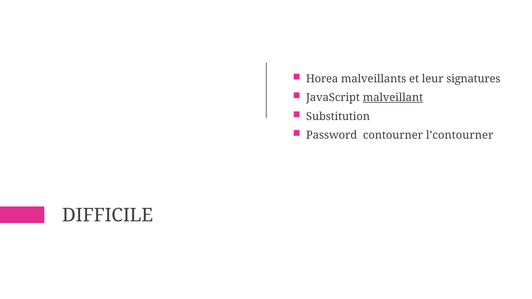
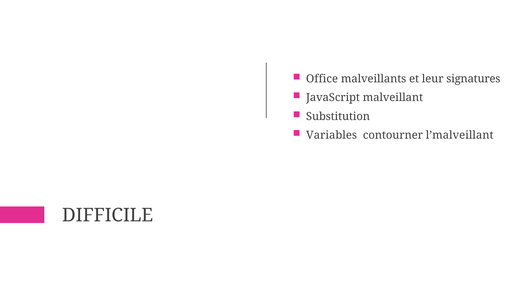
Horea: Horea -> Office
malveillant underline: present -> none
Password: Password -> Variables
l’contourner: l’contourner -> l’malveillant
